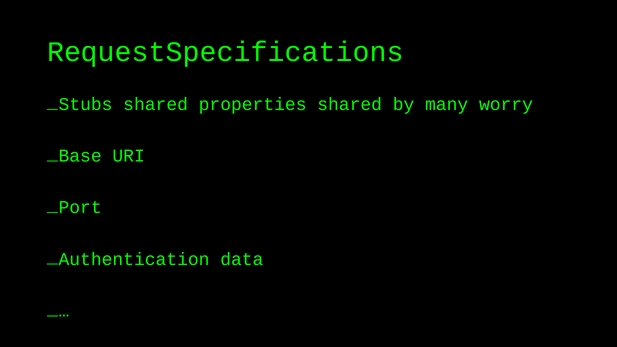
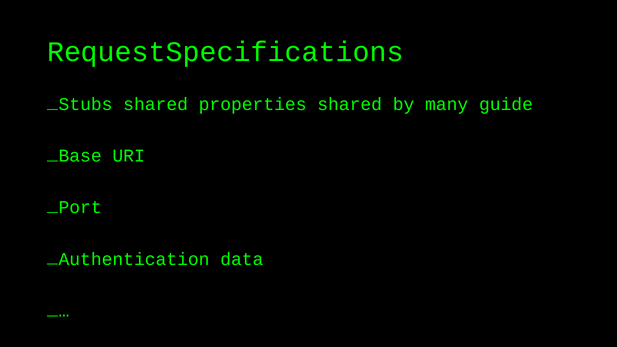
worry: worry -> guide
